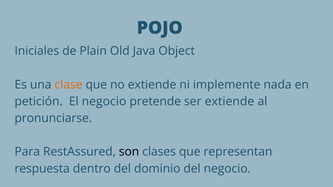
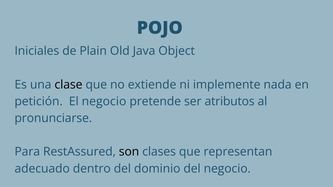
clase colour: orange -> black
ser extiende: extiende -> atributos
respuesta: respuesta -> adecuado
